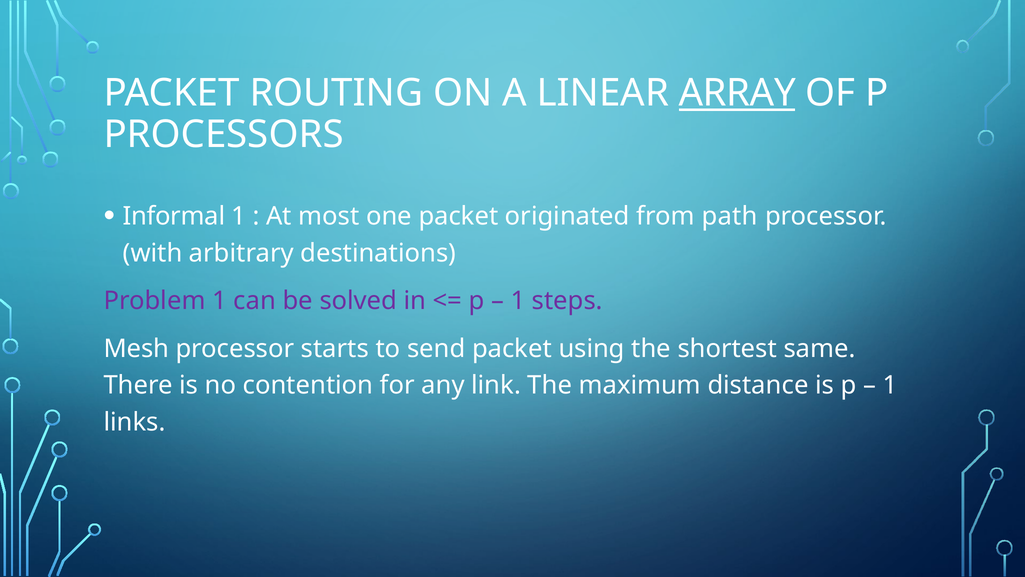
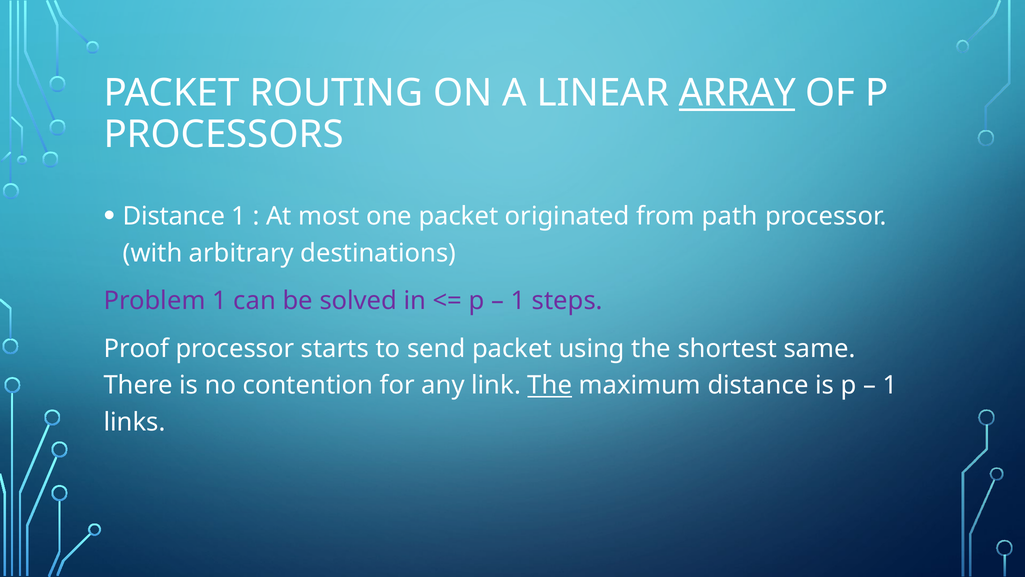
Informal at (174, 216): Informal -> Distance
Mesh: Mesh -> Proof
The at (550, 385) underline: none -> present
